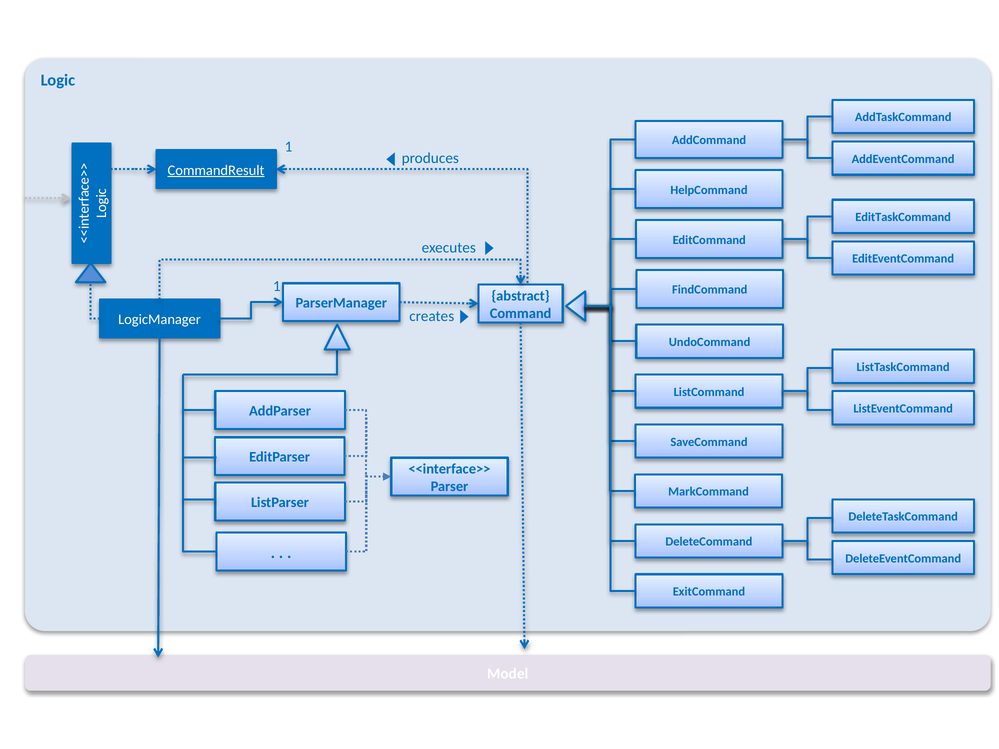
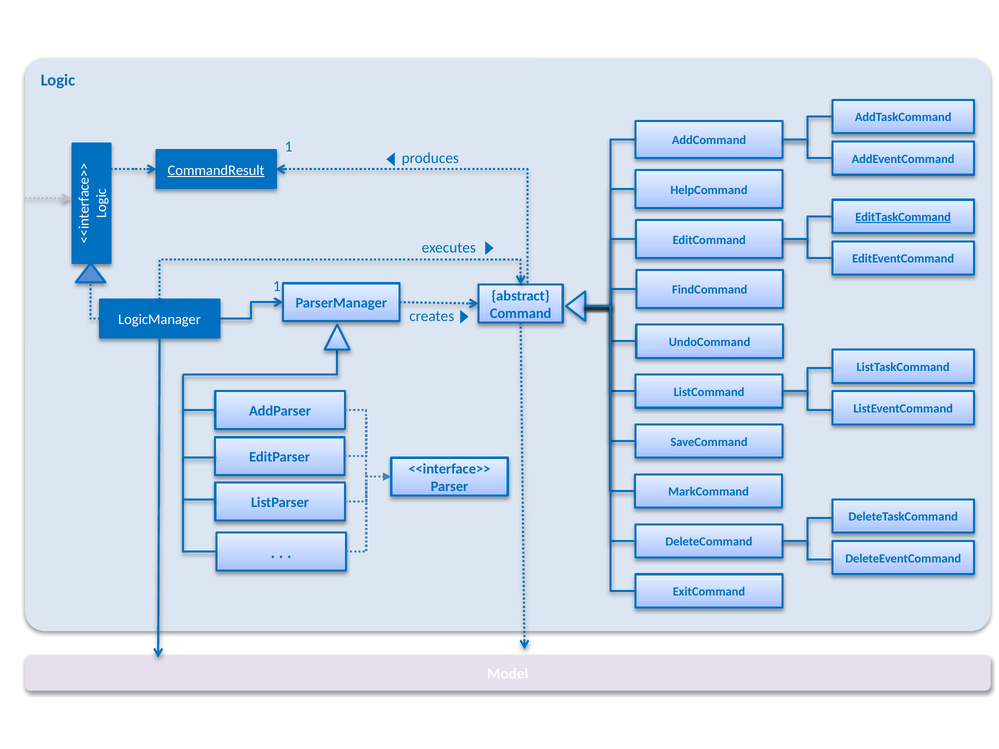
EditTaskCommand underline: none -> present
